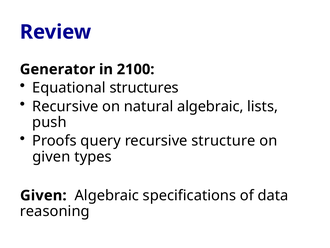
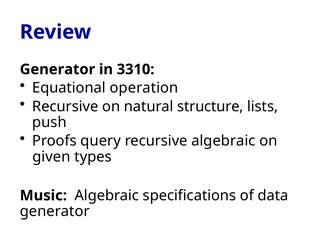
2100: 2100 -> 3310
structures: structures -> operation
natural algebraic: algebraic -> structure
recursive structure: structure -> algebraic
Given at (43, 195): Given -> Music
reasoning at (55, 211): reasoning -> generator
